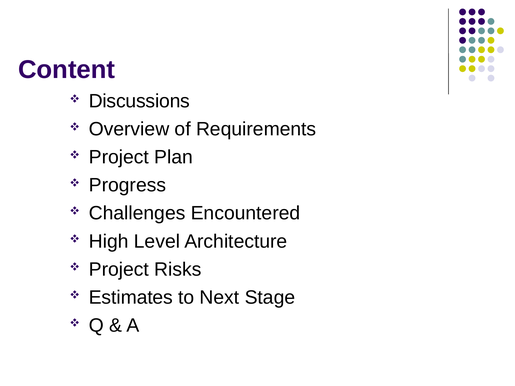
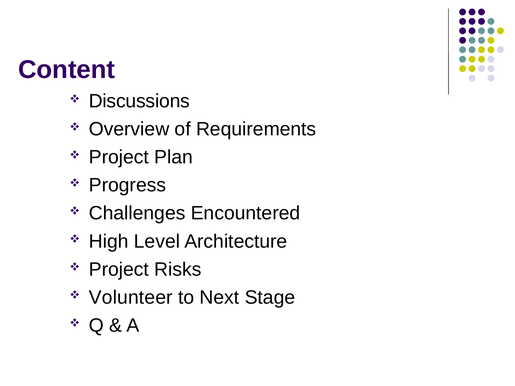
Estimates: Estimates -> Volunteer
